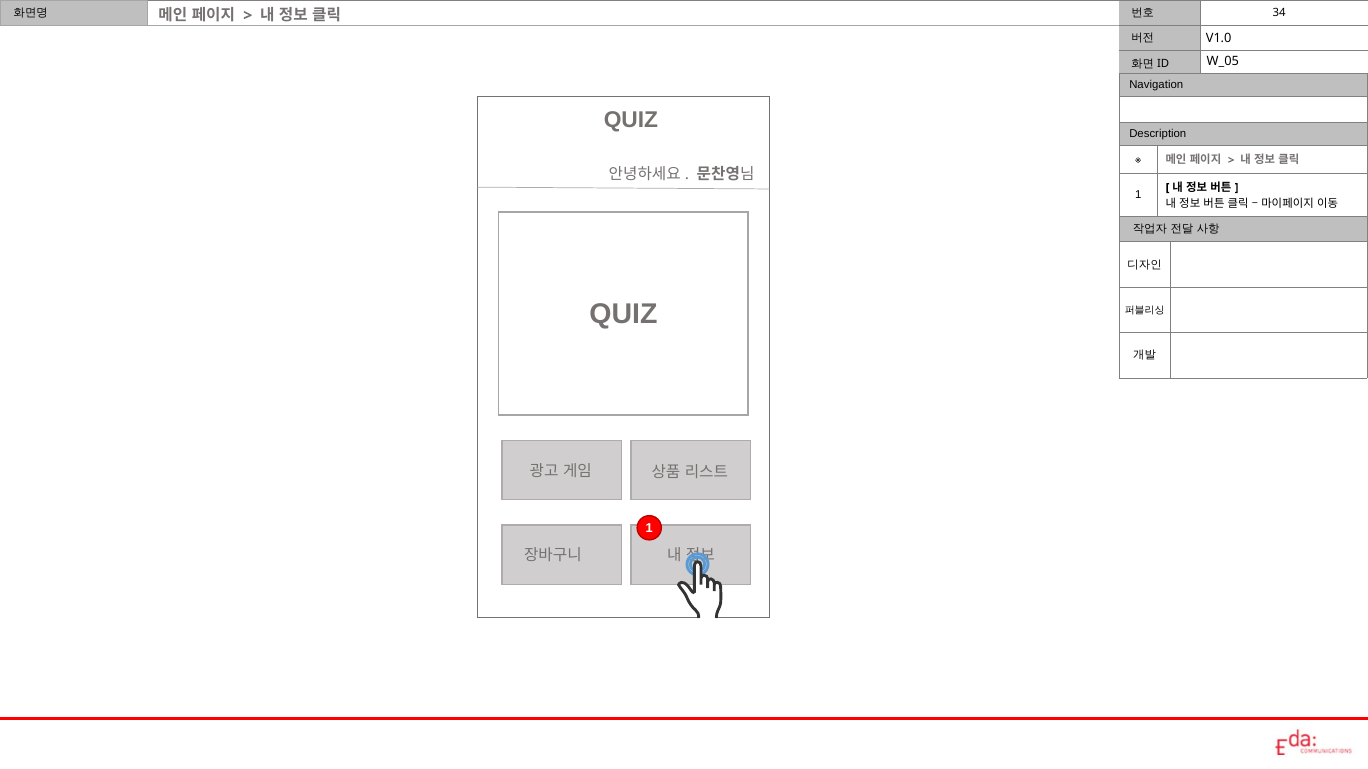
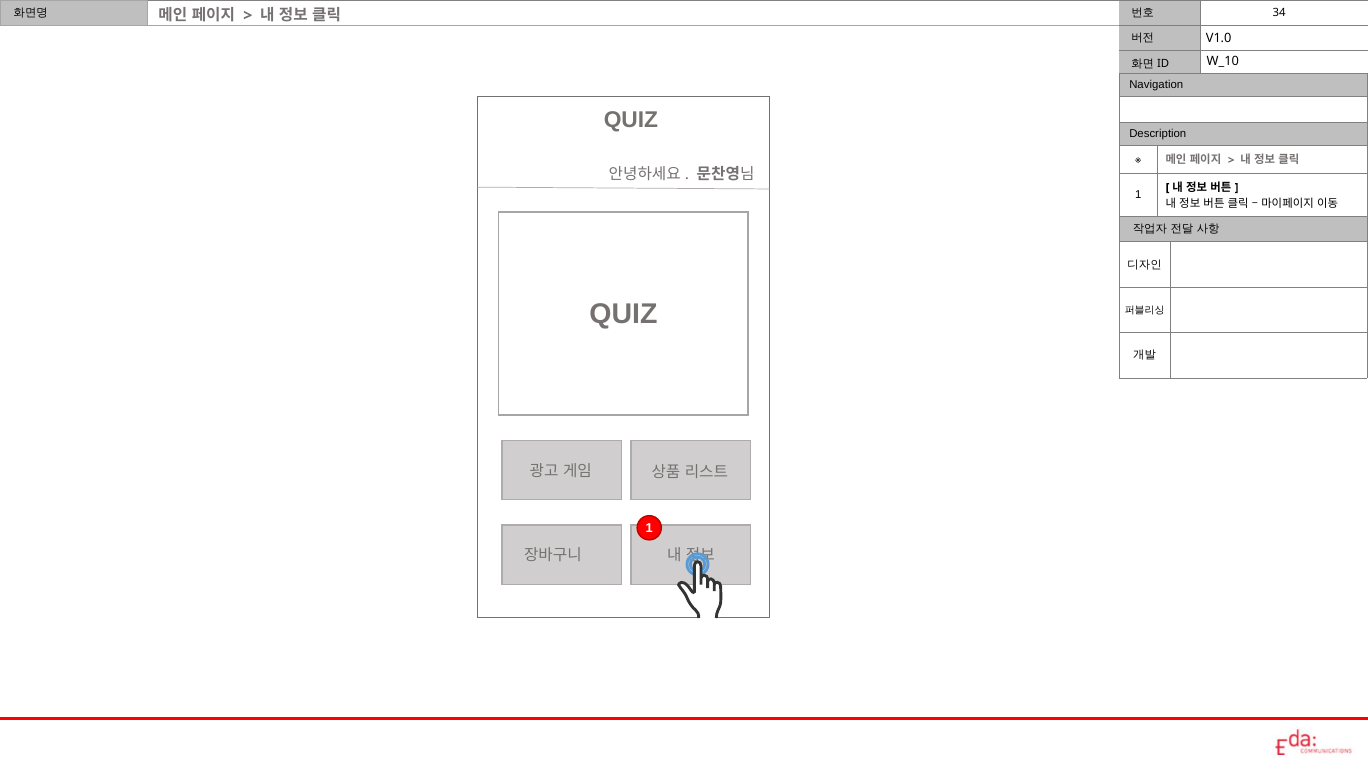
W_05: W_05 -> W_10
